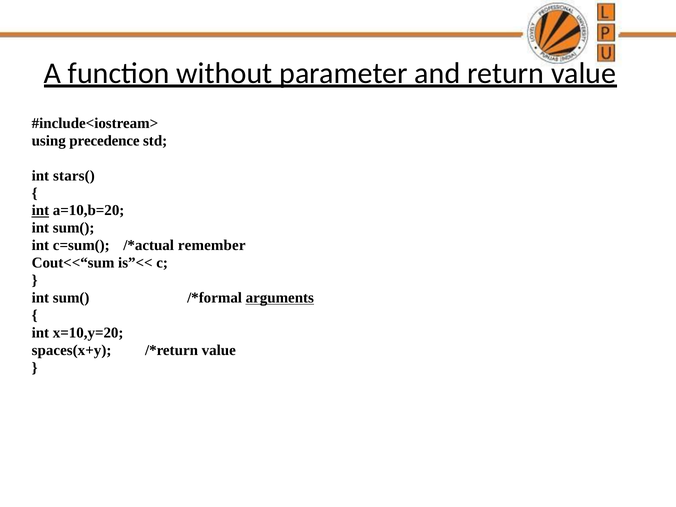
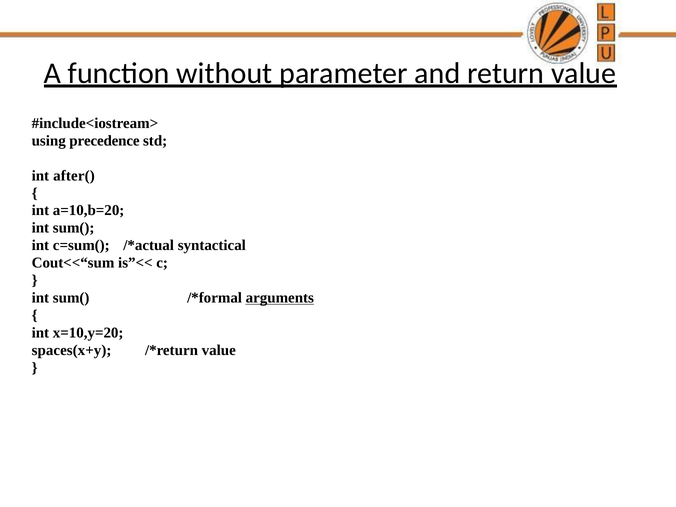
stars(: stars( -> after(
int at (40, 211) underline: present -> none
remember: remember -> syntactical
